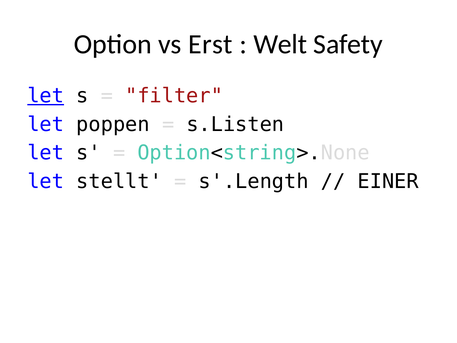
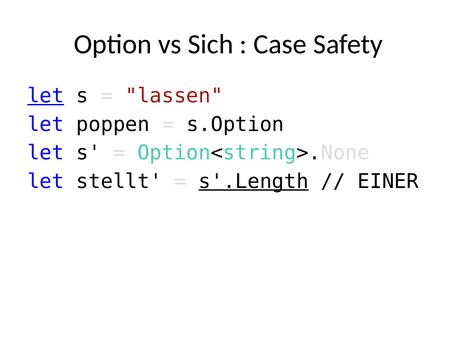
Erst: Erst -> Sich
Welt: Welt -> Case
filter: filter -> lassen
s.Listen: s.Listen -> s.Option
s'.Length underline: none -> present
